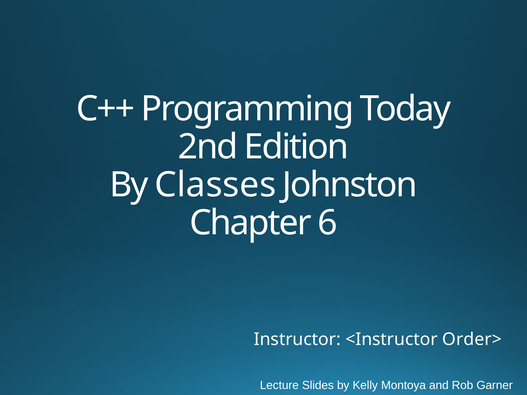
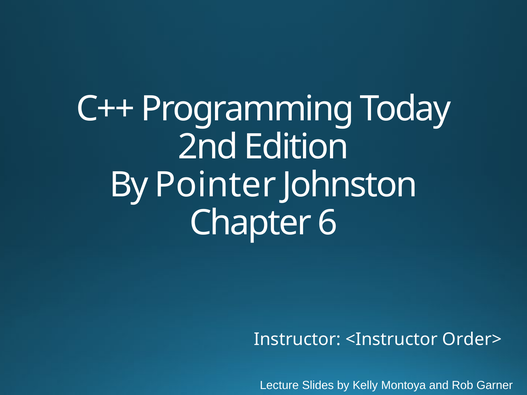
Classes: Classes -> Pointer
